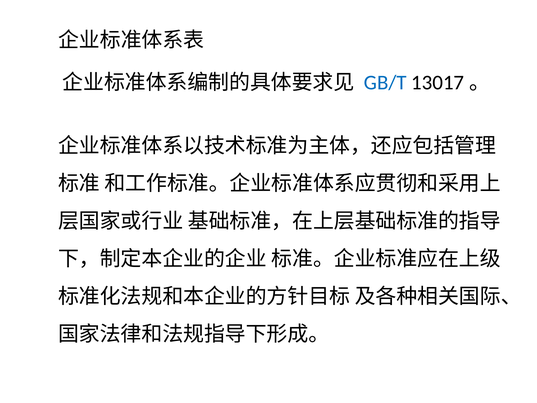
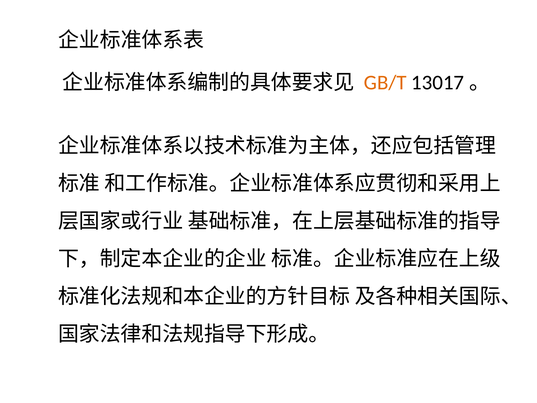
GB/T colour: blue -> orange
